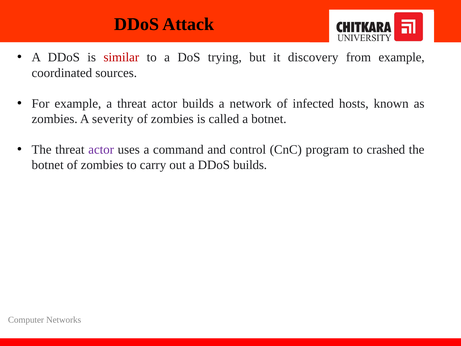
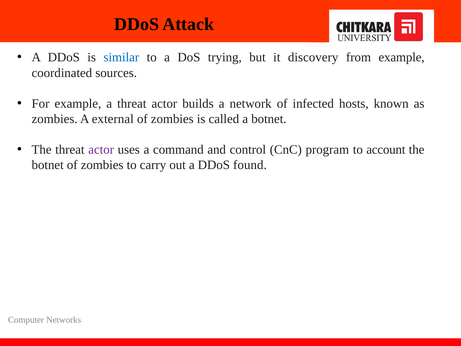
similar colour: red -> blue
severity: severity -> external
crashed: crashed -> account
DDoS builds: builds -> found
